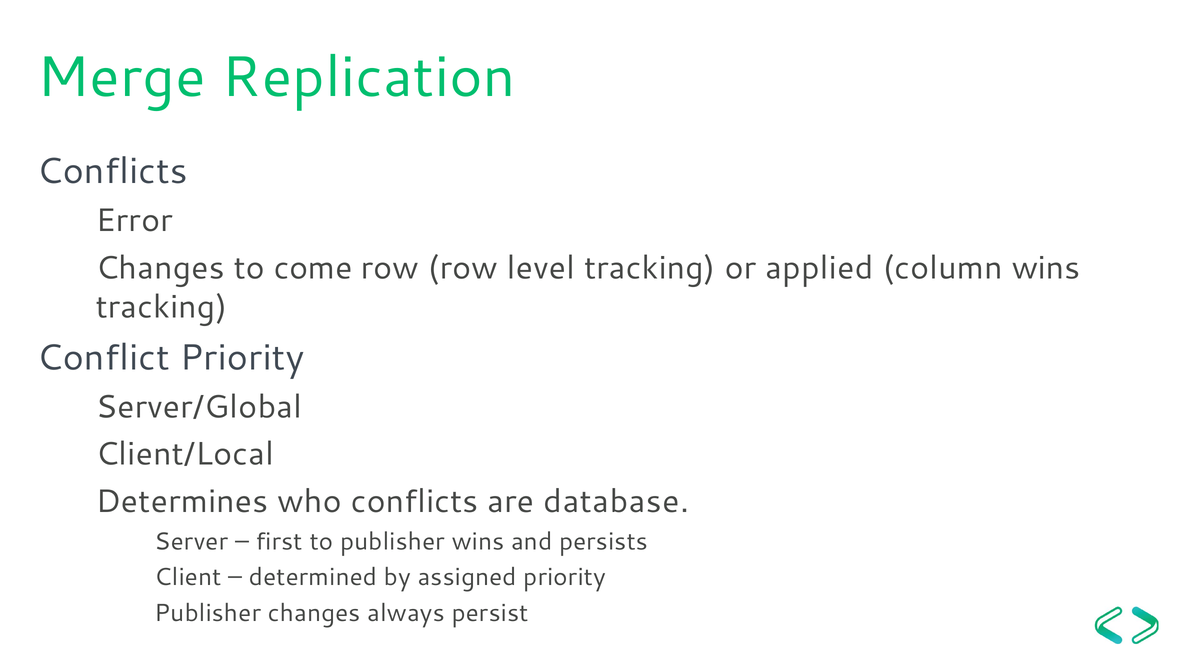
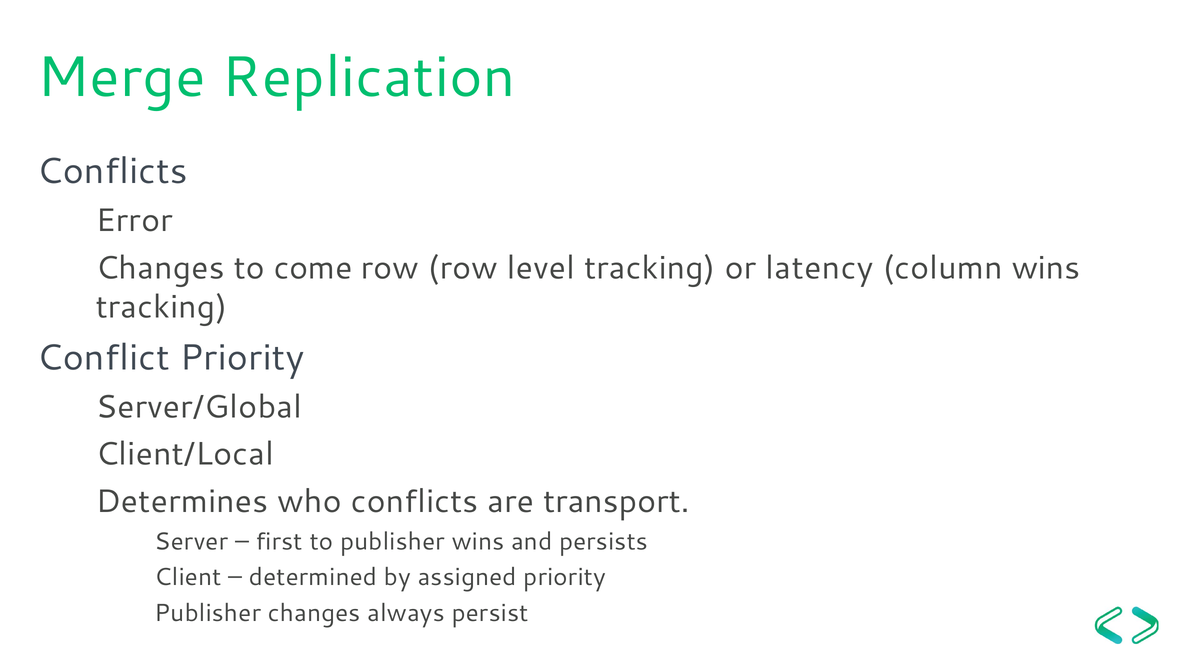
applied: applied -> latency
database: database -> transport
